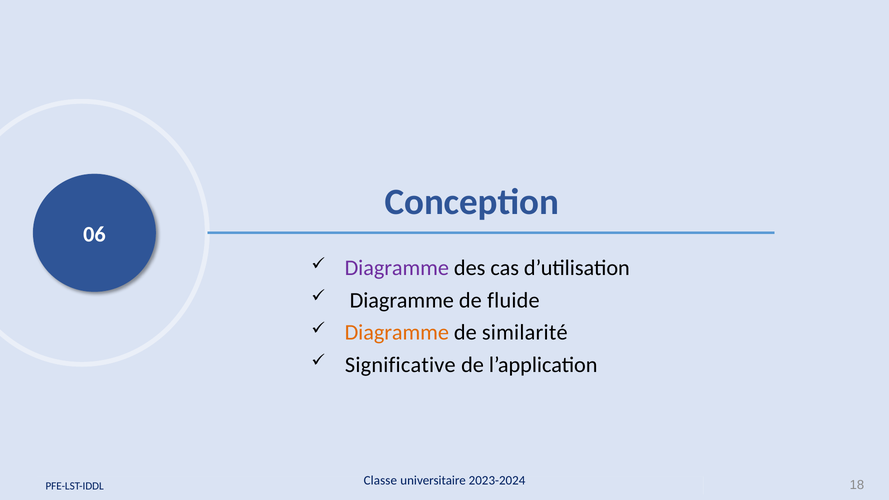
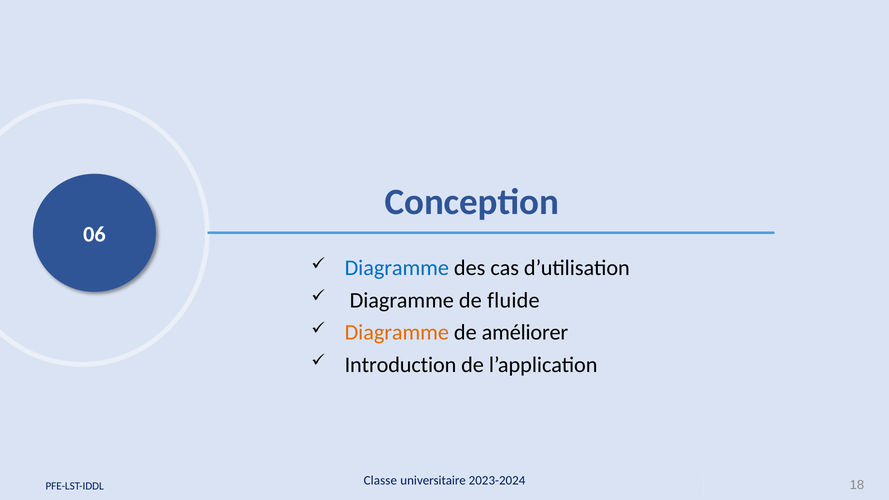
Diagramme at (397, 268) colour: purple -> blue
similarité: similarité -> améliorer
Significative: Significative -> Introduction
